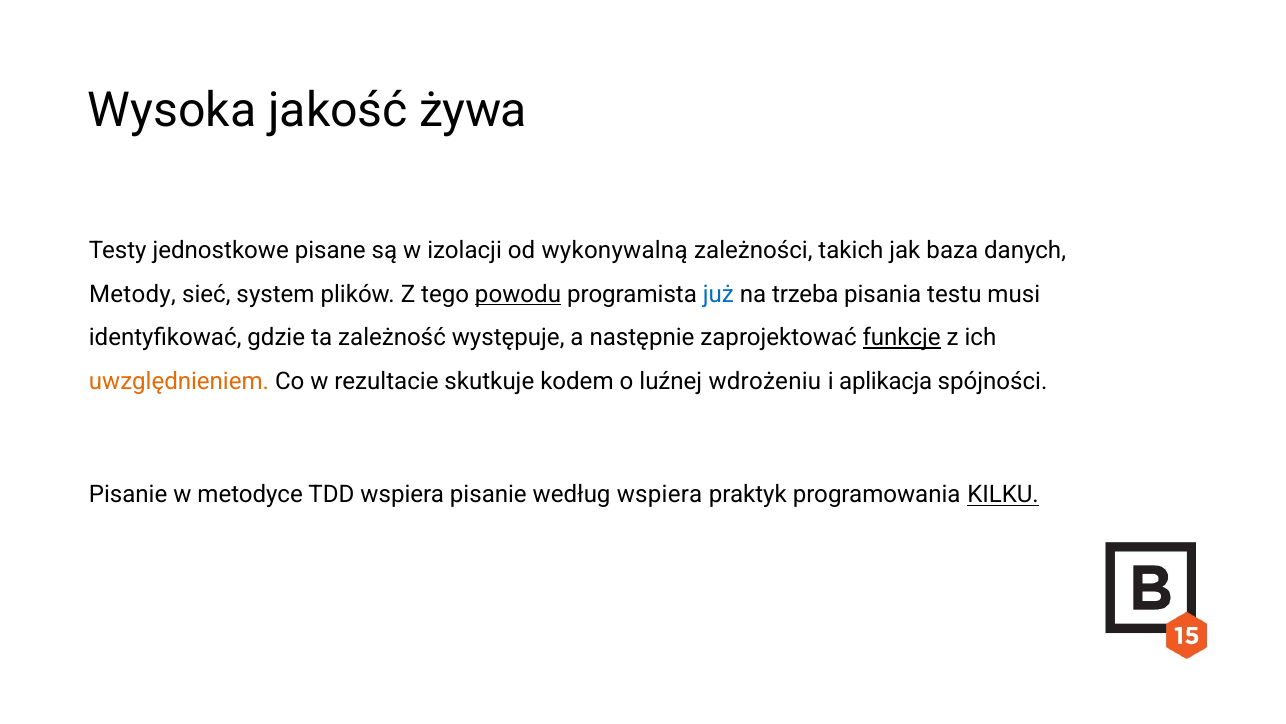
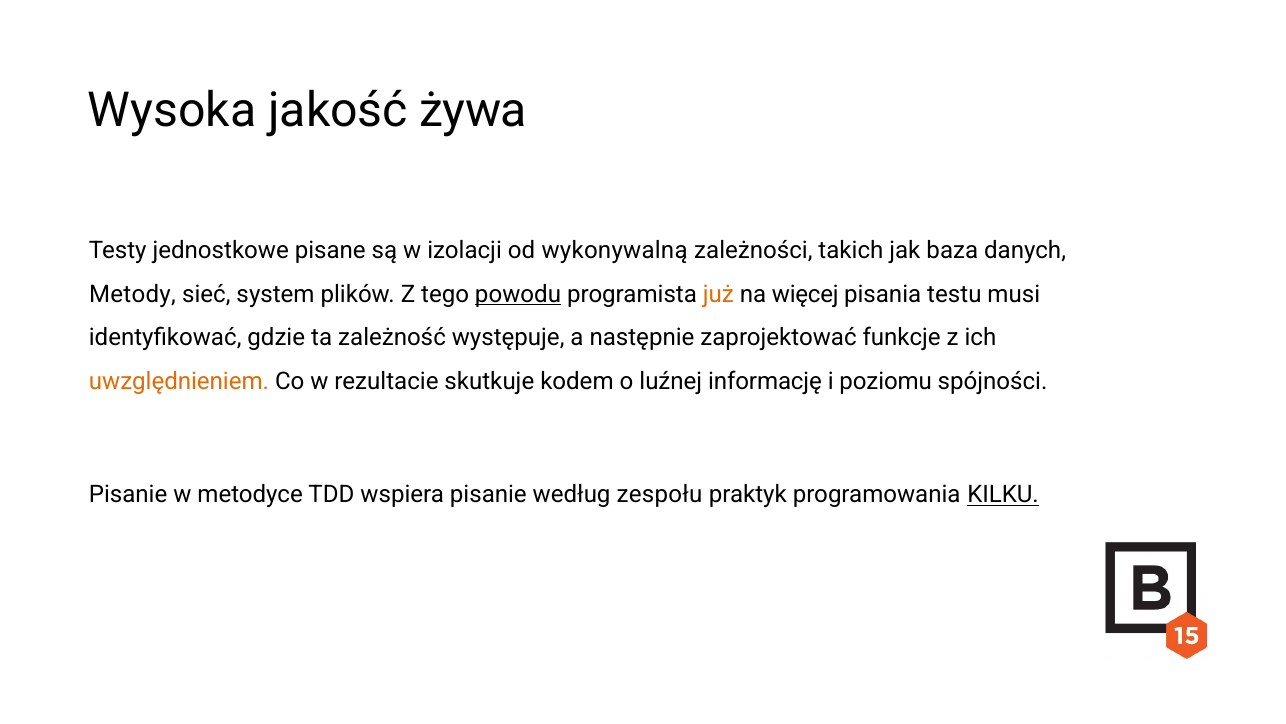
już colour: blue -> orange
trzeba: trzeba -> więcej
funkcje underline: present -> none
wdrożeniu: wdrożeniu -> informację
aplikacja: aplikacja -> poziomu
według wspiera: wspiera -> zespołu
